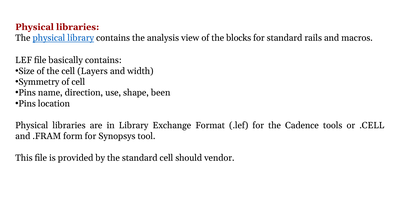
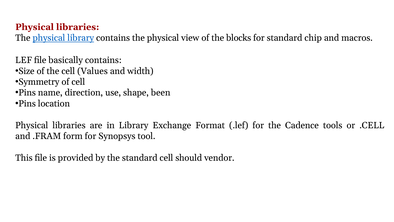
contains the analysis: analysis -> physical
rails: rails -> chip
Layers: Layers -> Values
